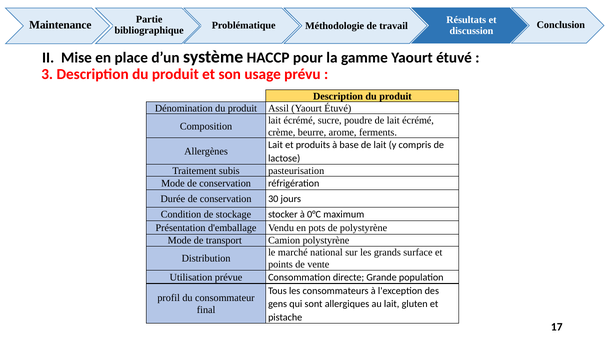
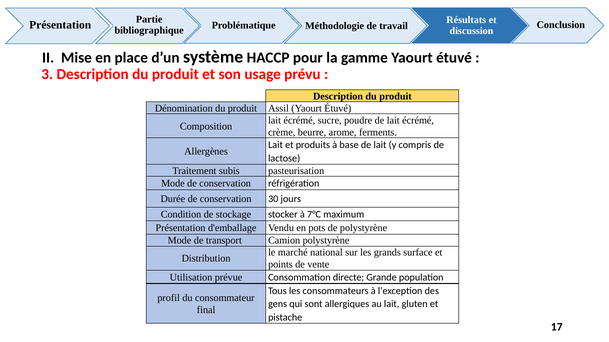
Maintenance at (60, 25): Maintenance -> Présentation
0°C: 0°C -> 7°C
